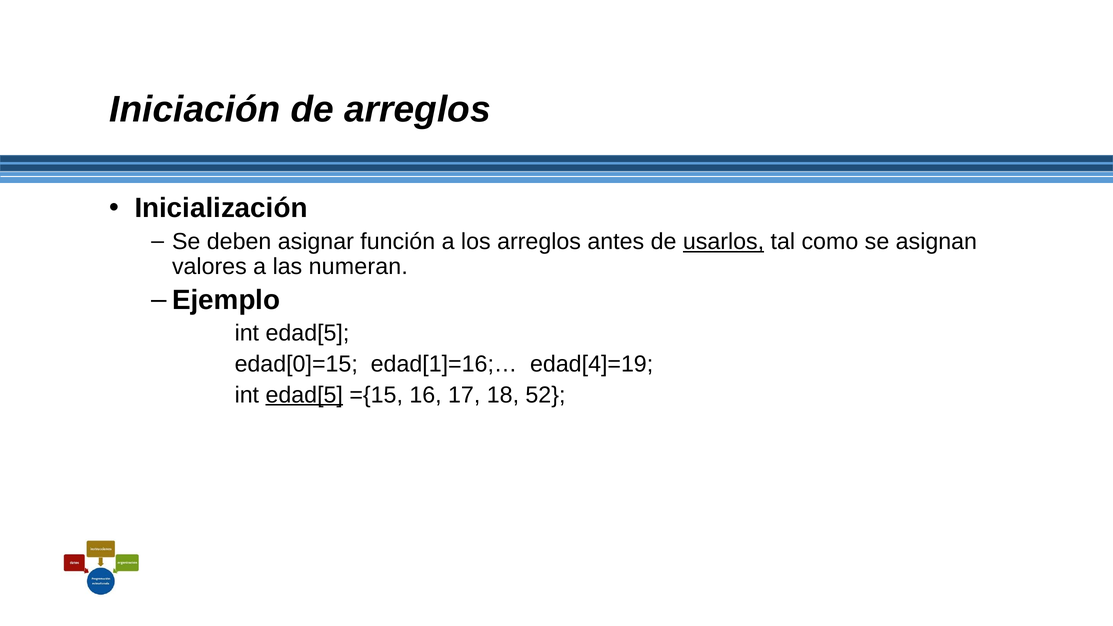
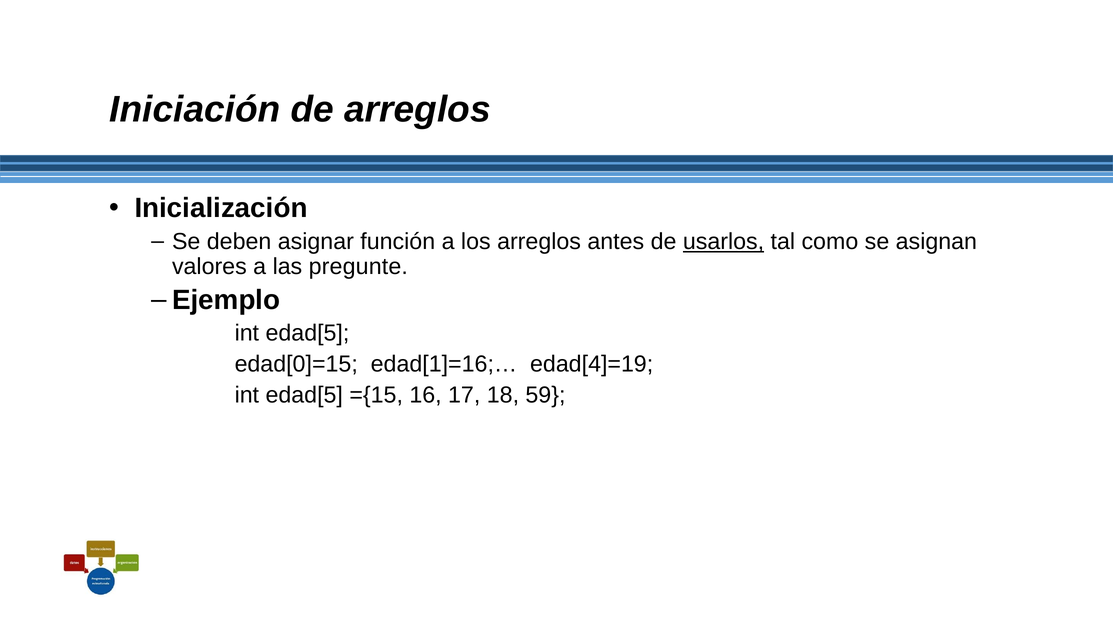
numeran: numeran -> pregunte
edad[5 at (304, 395) underline: present -> none
52: 52 -> 59
